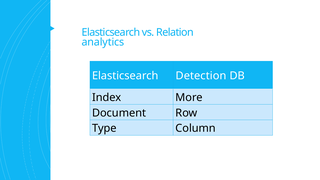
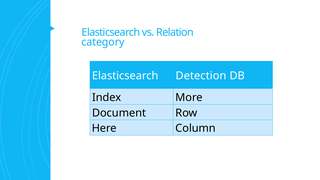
analytics: analytics -> category
Type: Type -> Here
